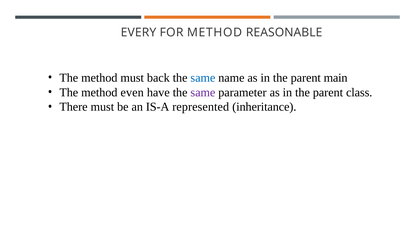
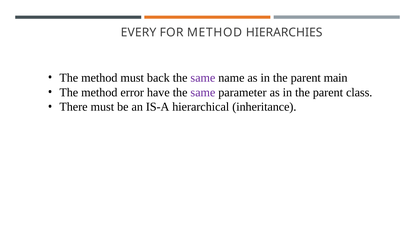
REASONABLE: REASONABLE -> HIERARCHIES
same at (203, 78) colour: blue -> purple
even: even -> error
represented: represented -> hierarchical
